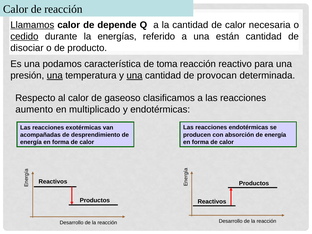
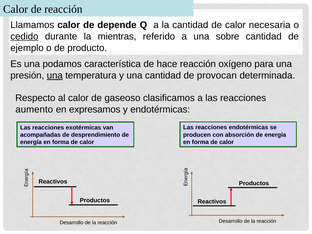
Llamamos underline: present -> none
energías: energías -> mientras
están: están -> sobre
disociar: disociar -> ejemplo
toma: toma -> hace
reactivo: reactivo -> oxígeno
una at (134, 75) underline: present -> none
multiplicado: multiplicado -> expresamos
